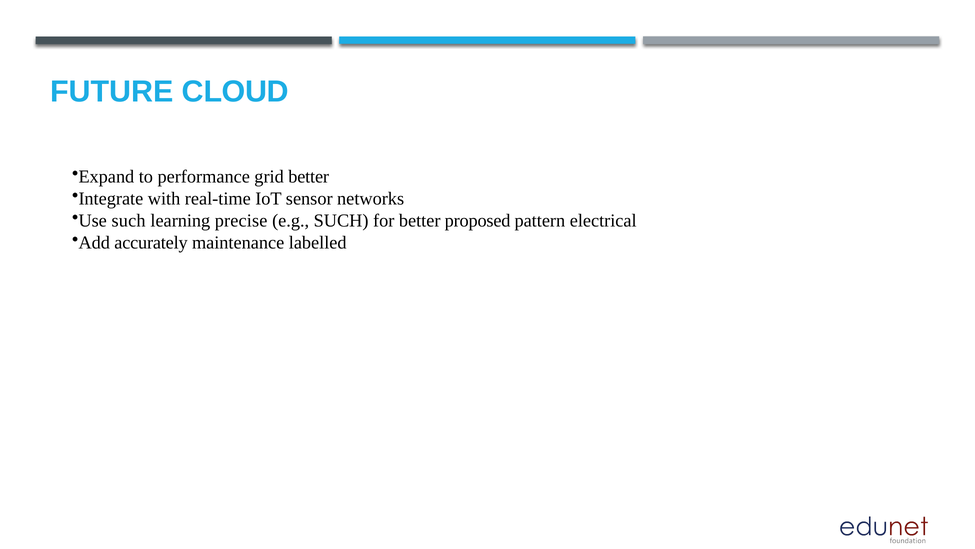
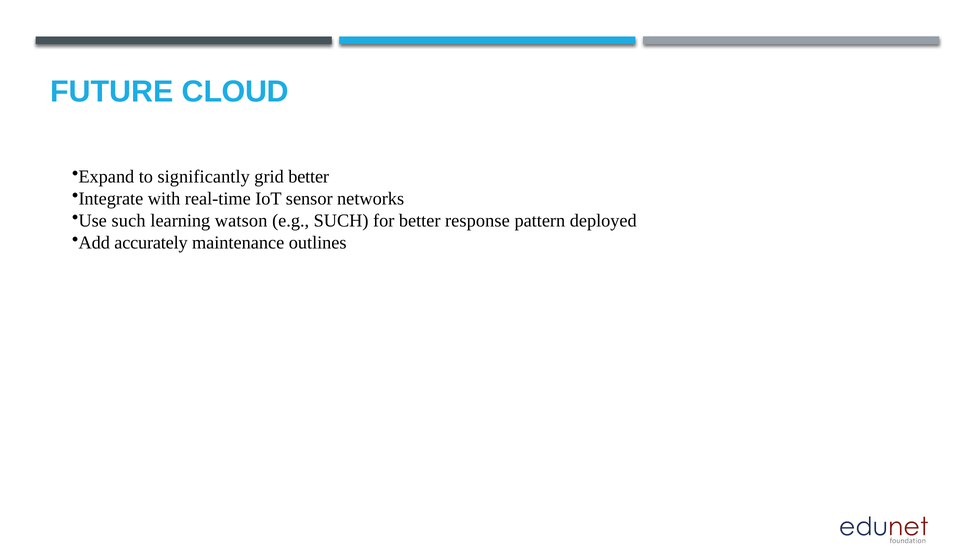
performance: performance -> significantly
precise: precise -> watson
proposed: proposed -> response
electrical: electrical -> deployed
labelled: labelled -> outlines
